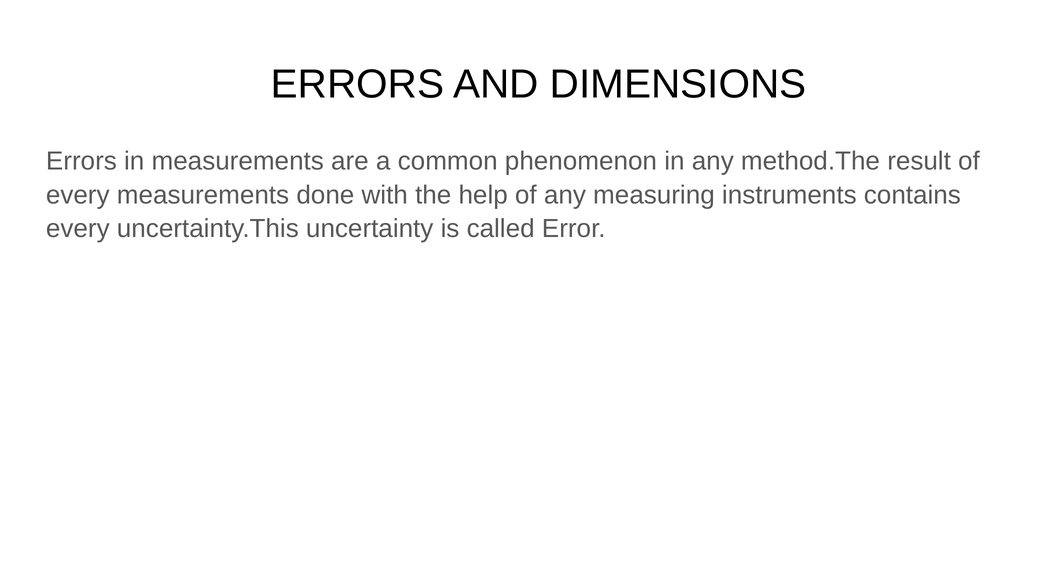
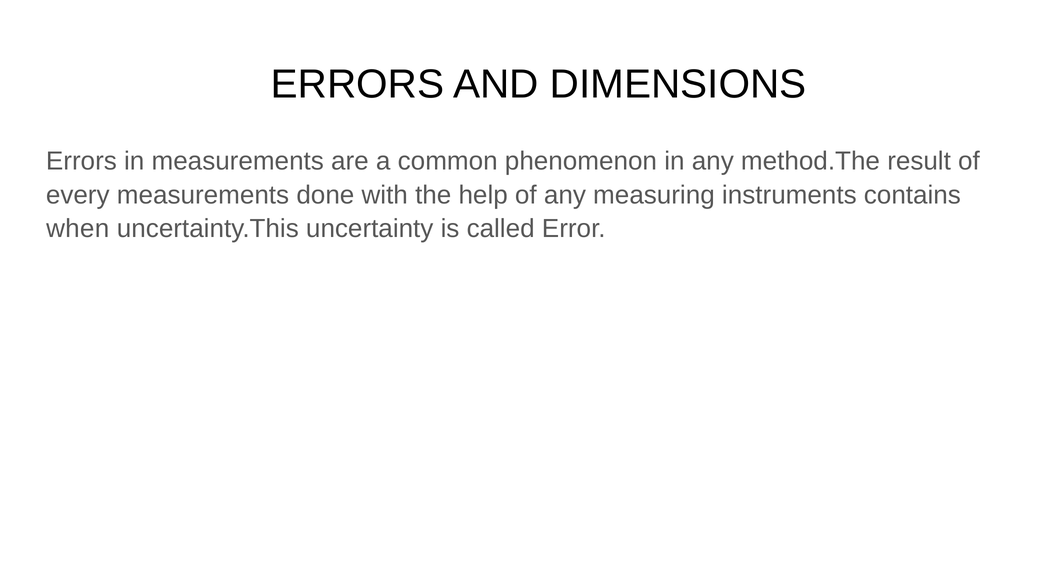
every at (78, 228): every -> when
